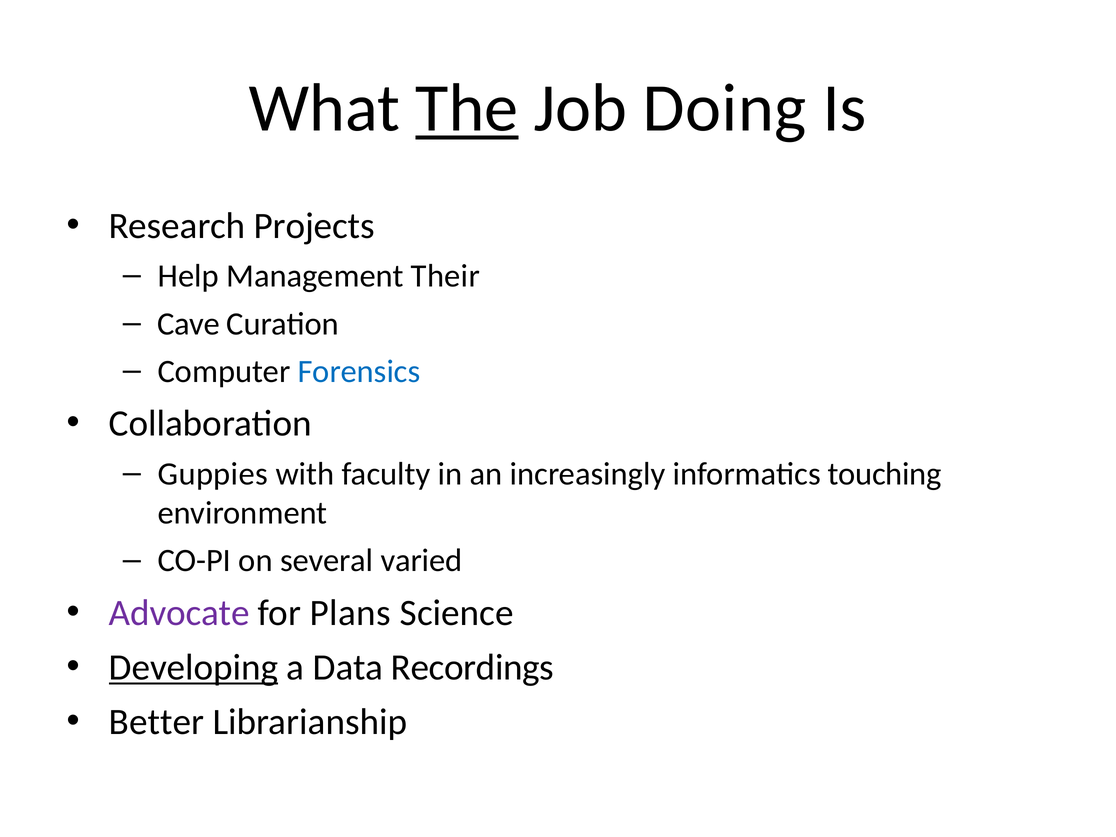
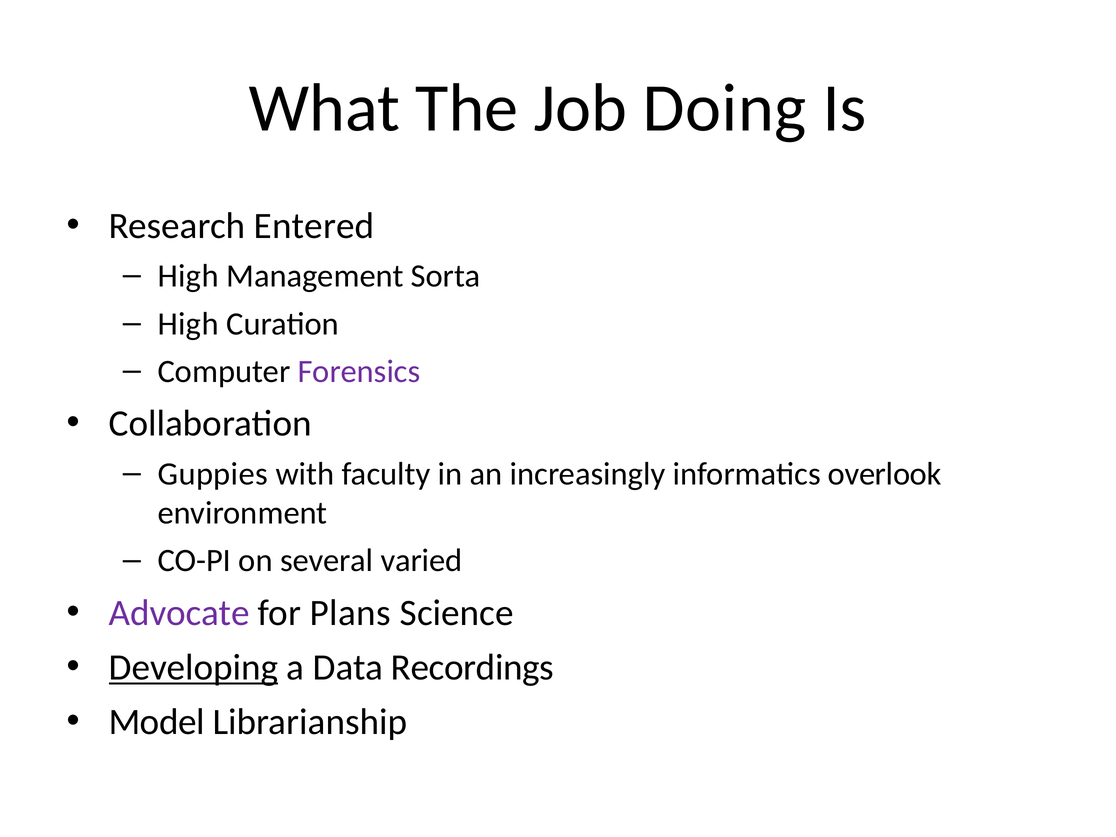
The underline: present -> none
Projects: Projects -> Entered
Help at (188, 276): Help -> High
Their: Their -> Sorta
Cave at (188, 324): Cave -> High
Forensics colour: blue -> purple
touching: touching -> overlook
Better: Better -> Model
